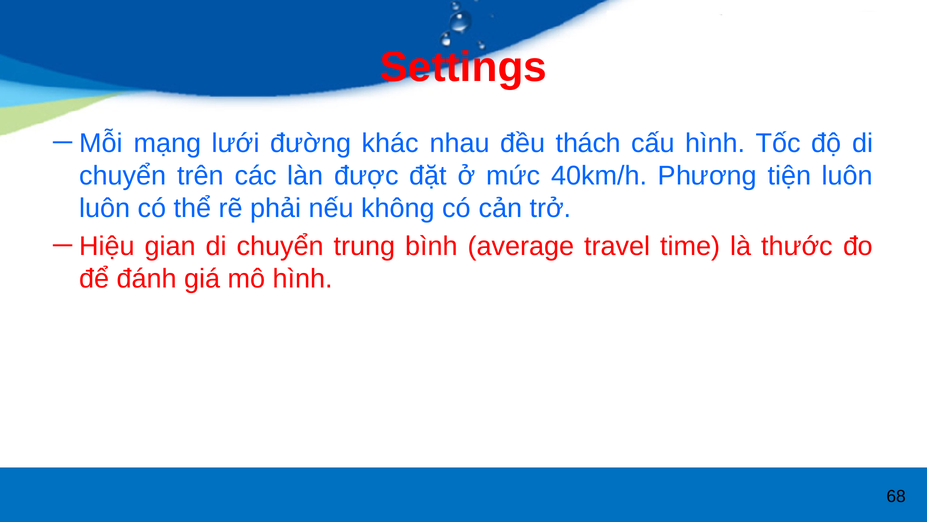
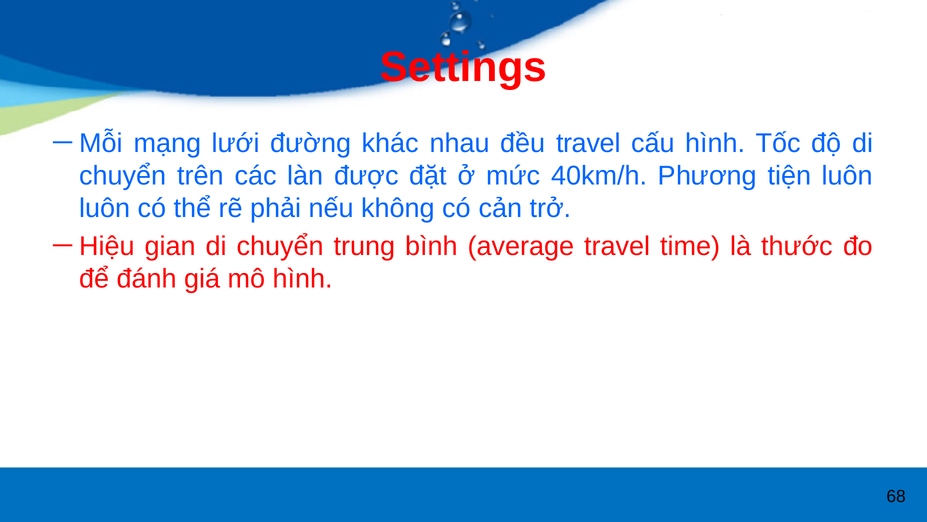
đều thách: thách -> travel
